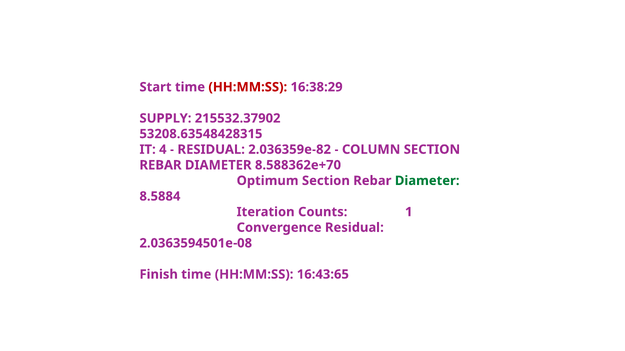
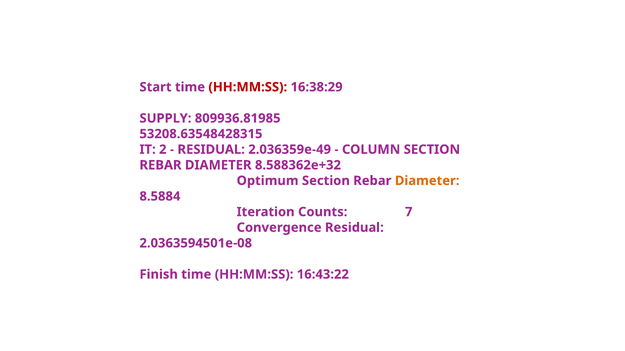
215532.37902: 215532.37902 -> 809936.81985
4: 4 -> 2
2.036359e-82: 2.036359e-82 -> 2.036359e-49
8.588362e+70: 8.588362e+70 -> 8.588362e+32
Diameter at (427, 181) colour: green -> orange
1: 1 -> 7
16:43:65: 16:43:65 -> 16:43:22
